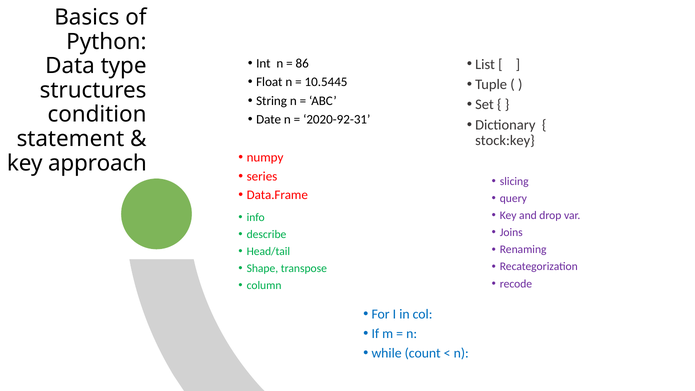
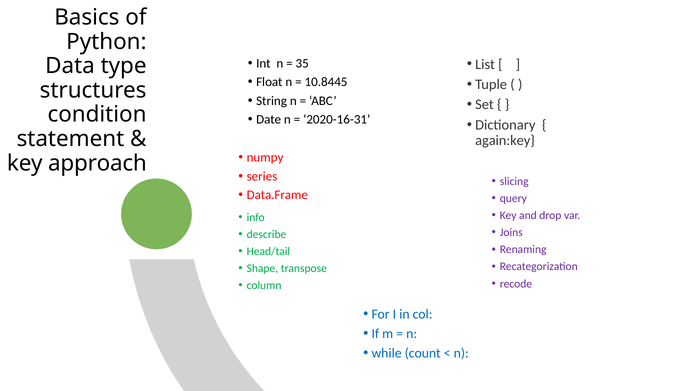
86: 86 -> 35
10.5445: 10.5445 -> 10.8445
2020-92-31: 2020-92-31 -> 2020-16-31
stock:key: stock:key -> again:key
